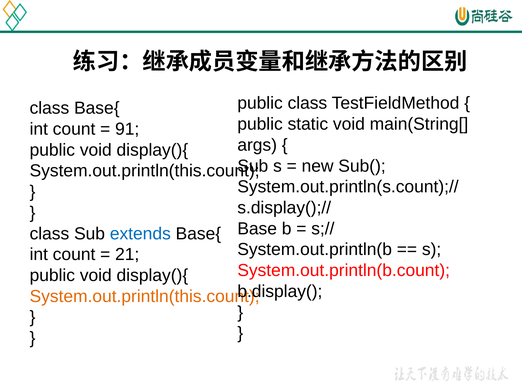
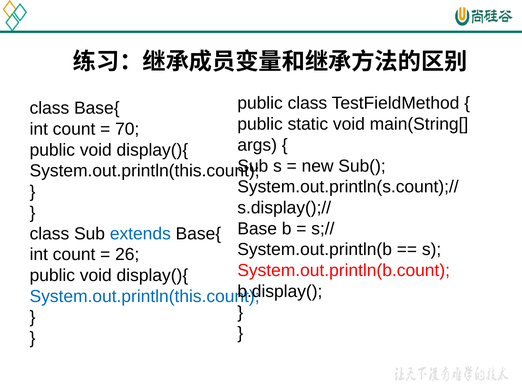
91: 91 -> 70
21: 21 -> 26
System.out.println(this.count at (145, 296) colour: orange -> blue
